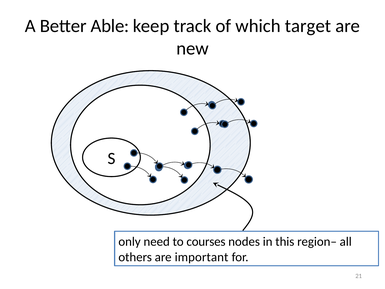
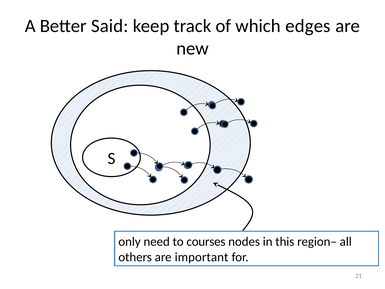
Able: Able -> Said
target: target -> edges
